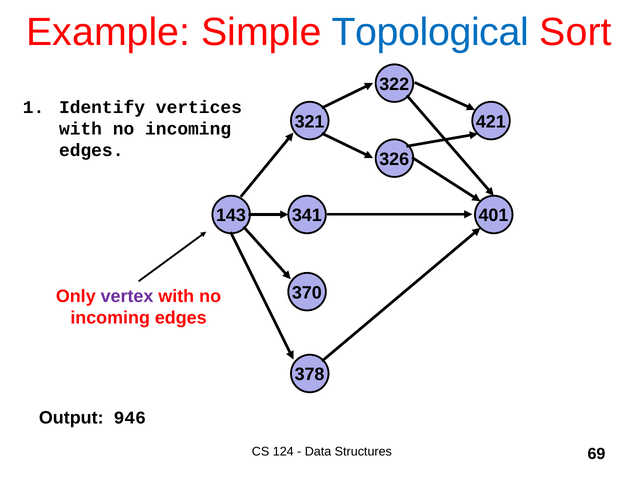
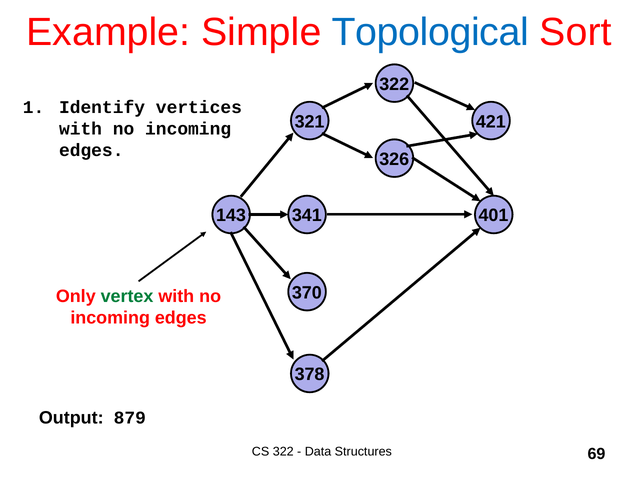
vertex colour: purple -> green
946: 946 -> 879
CS 124: 124 -> 322
